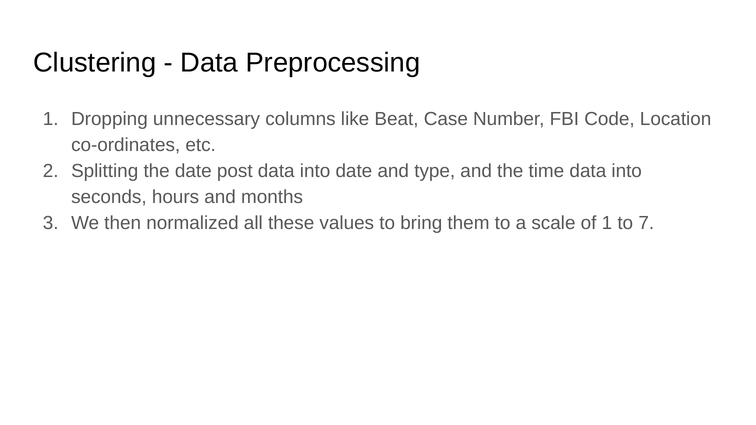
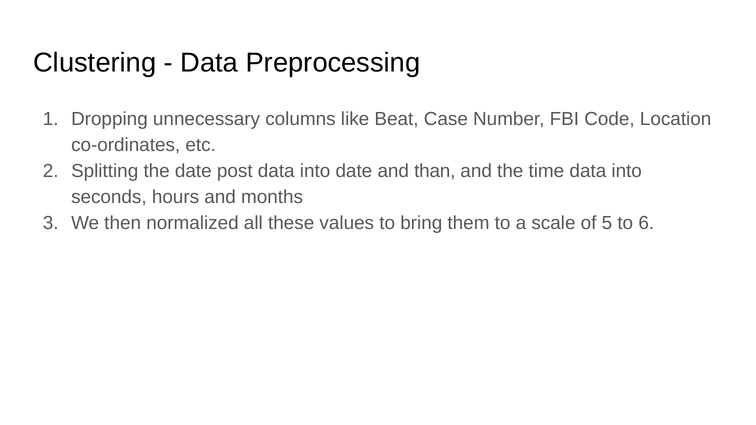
type: type -> than
of 1: 1 -> 5
7: 7 -> 6
